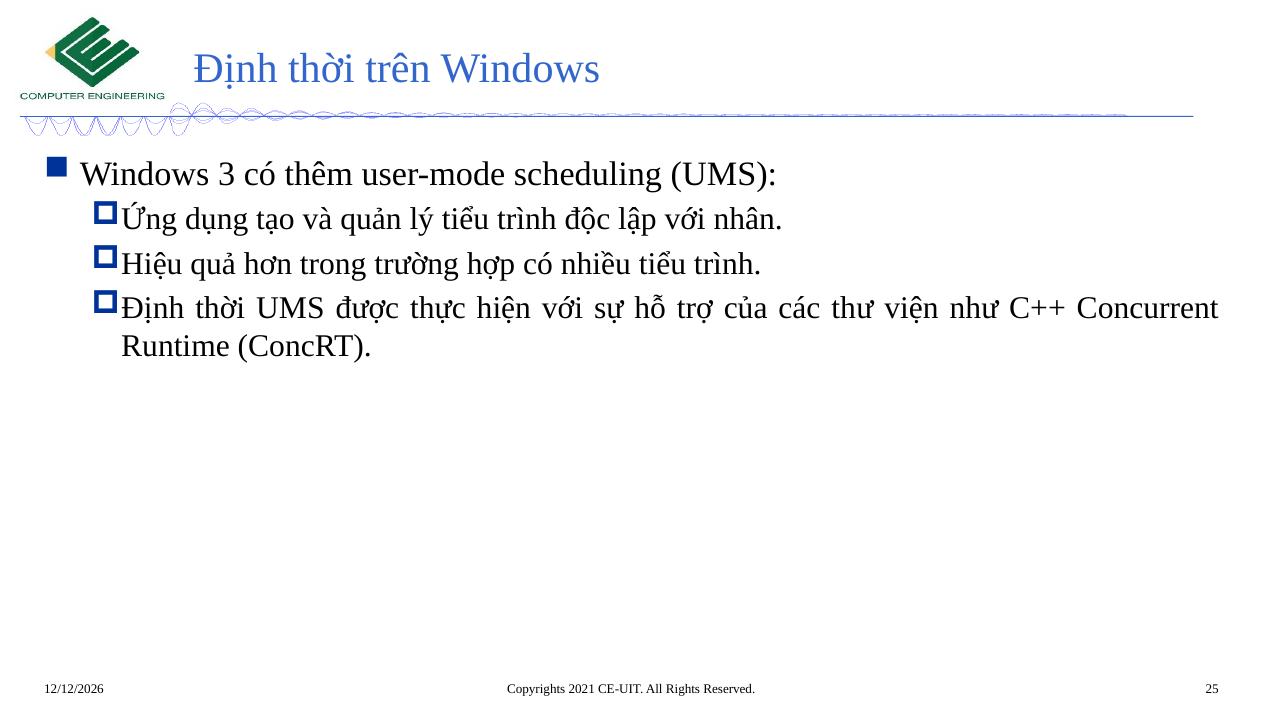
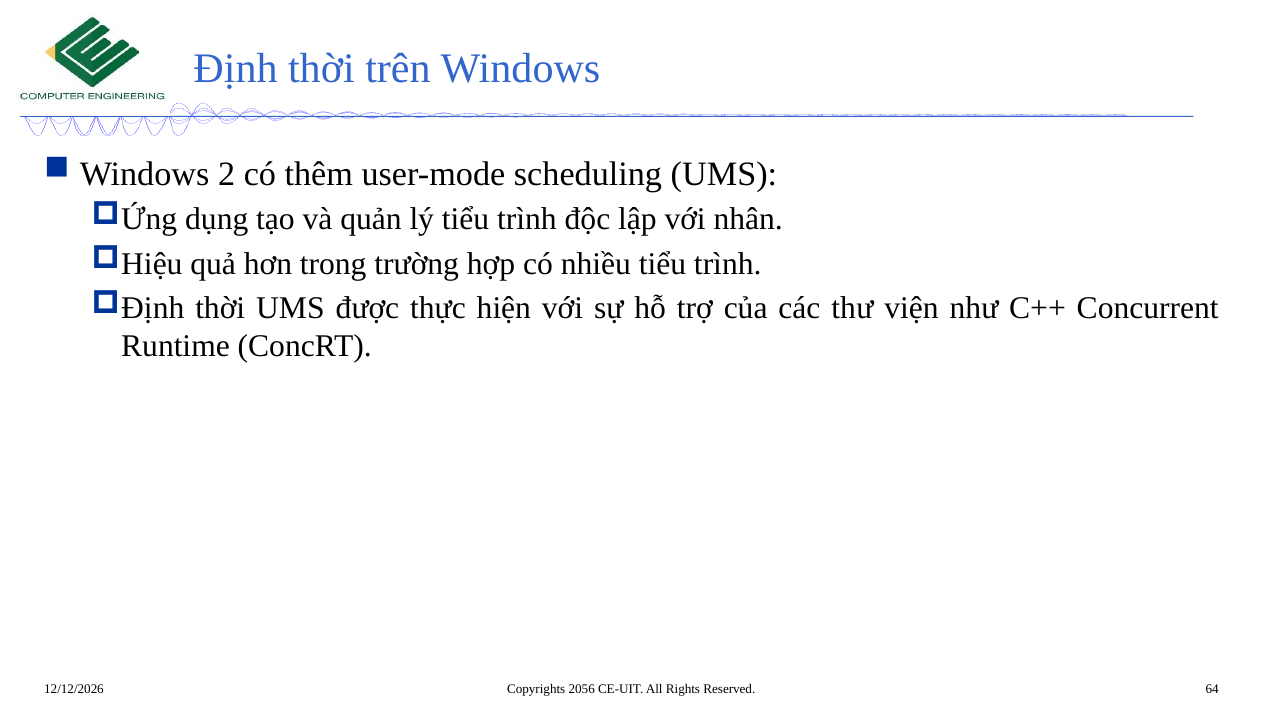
3: 3 -> 2
2021: 2021 -> 2056
25: 25 -> 64
